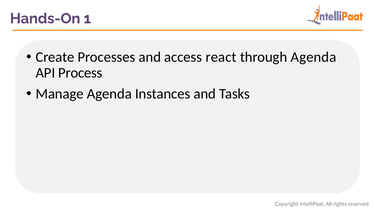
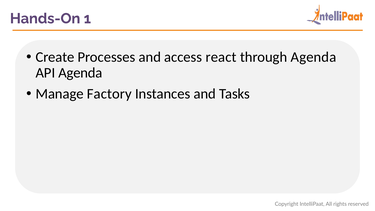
API Process: Process -> Agenda
Manage Agenda: Agenda -> Factory
